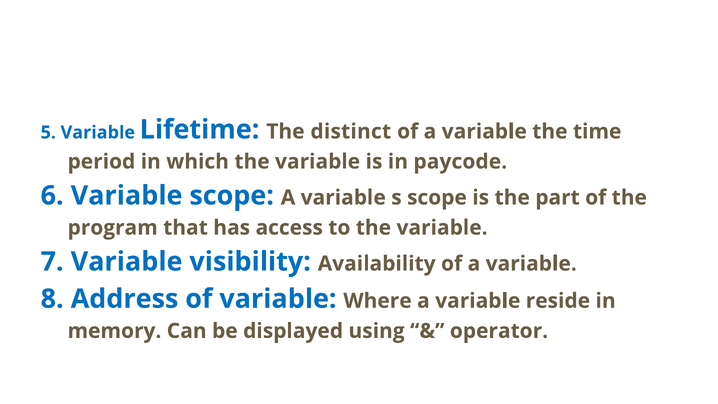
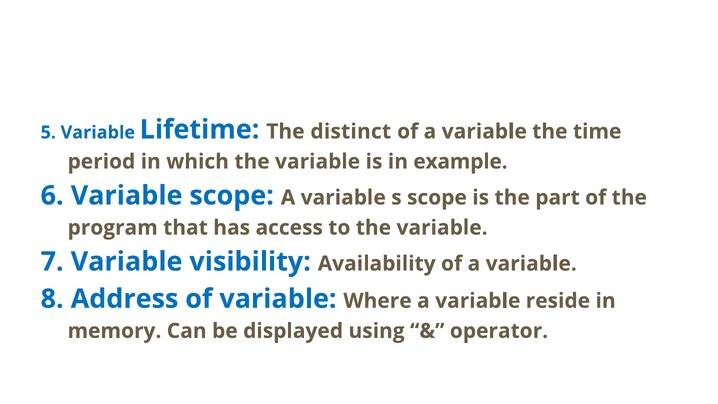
paycode: paycode -> example
